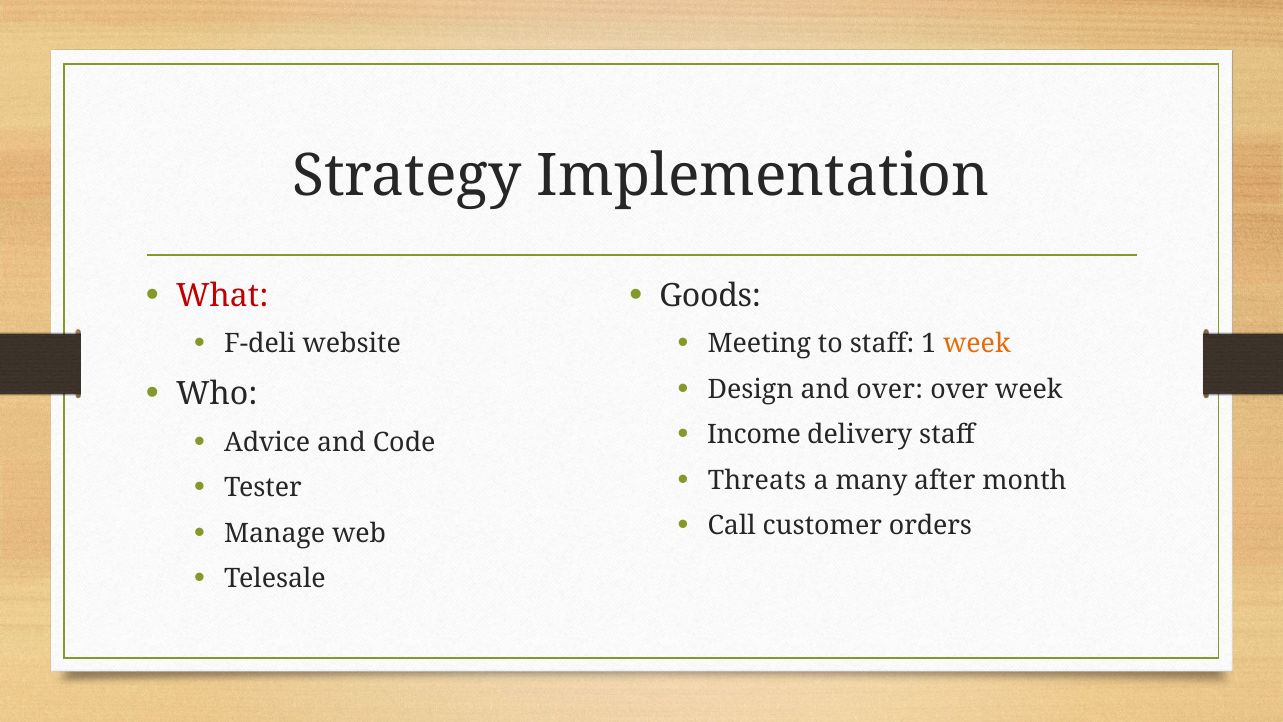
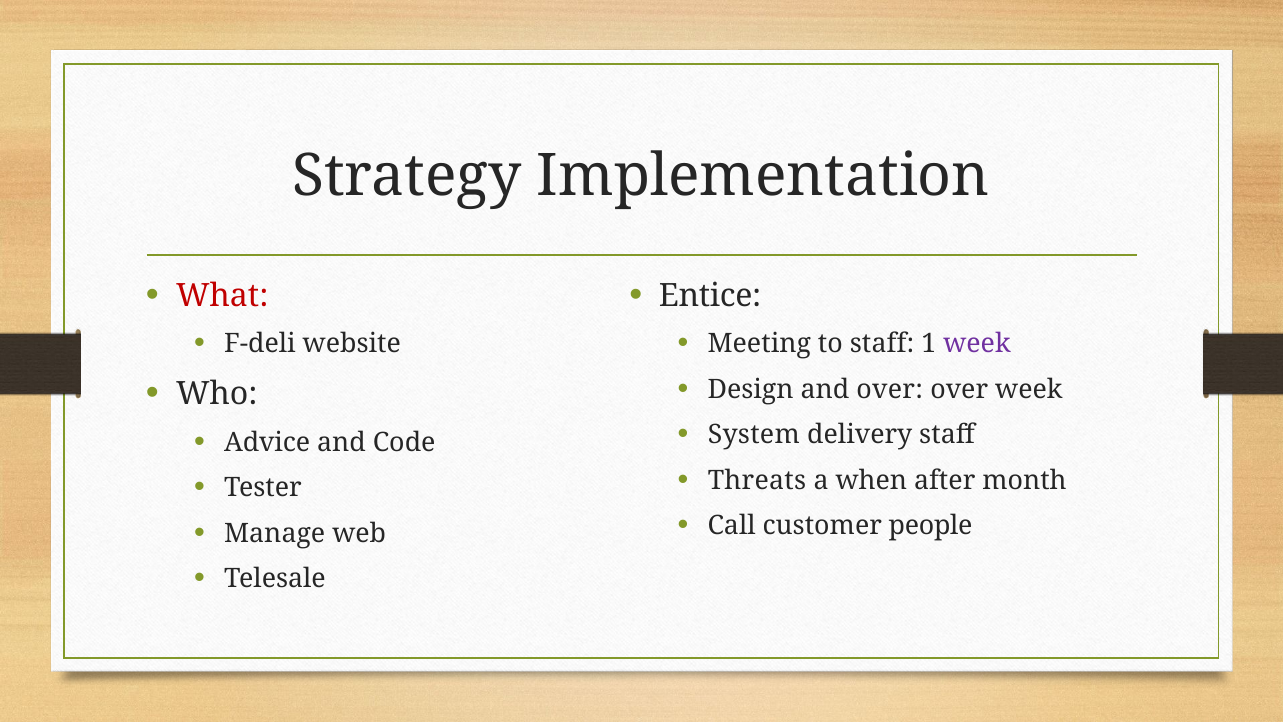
Goods: Goods -> Entice
week at (977, 344) colour: orange -> purple
Income: Income -> System
many: many -> when
orders: orders -> people
